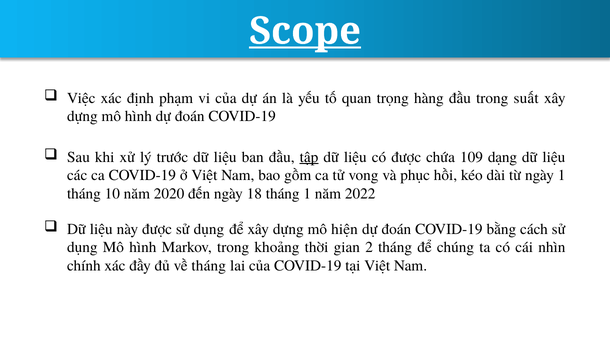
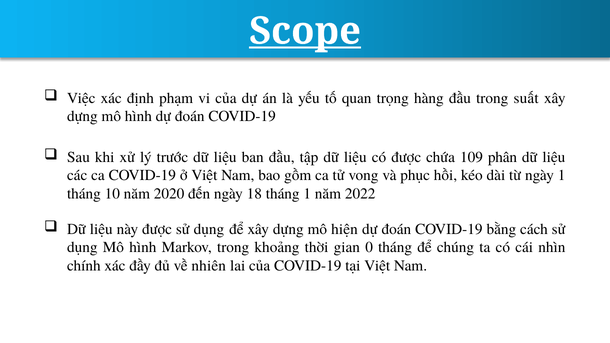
tập underline: present -> none
dạng: dạng -> phân
2: 2 -> 0
về tháng: tháng -> nhiên
